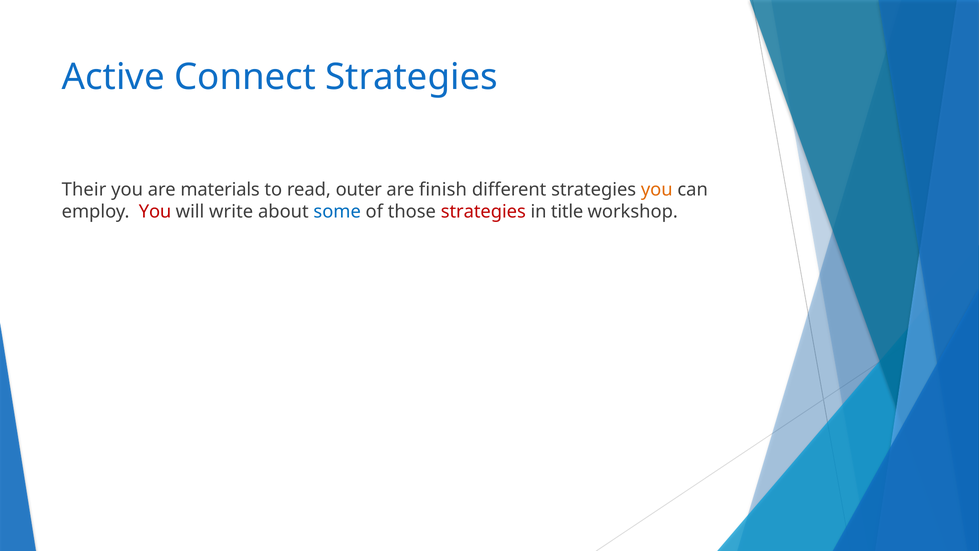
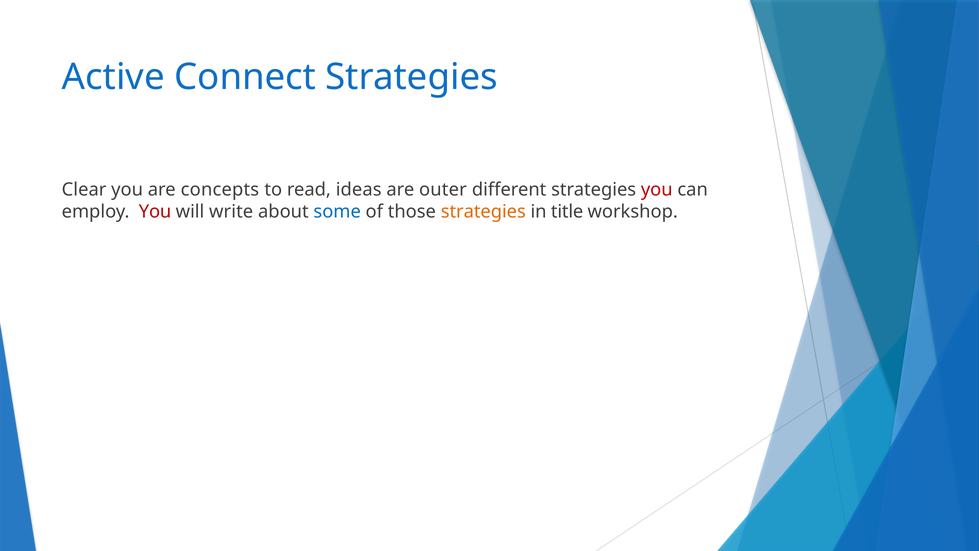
Their: Their -> Clear
materials: materials -> concepts
outer: outer -> ideas
finish: finish -> outer
you at (657, 189) colour: orange -> red
strategies at (483, 211) colour: red -> orange
